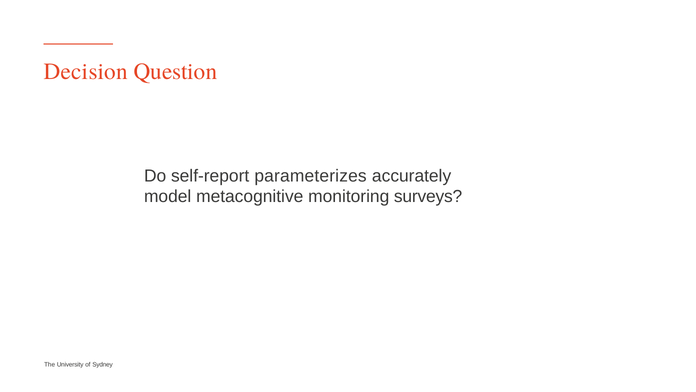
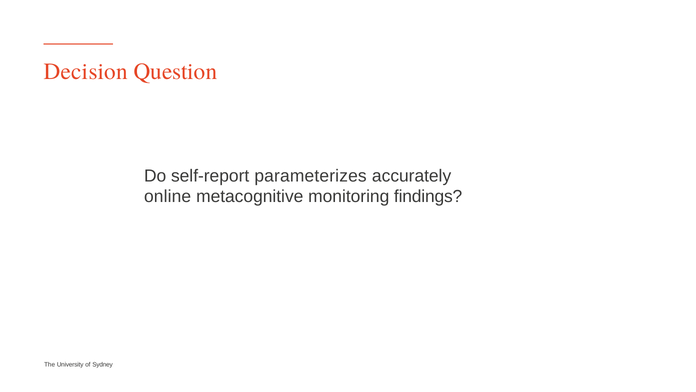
model: model -> online
surveys: surveys -> findings
